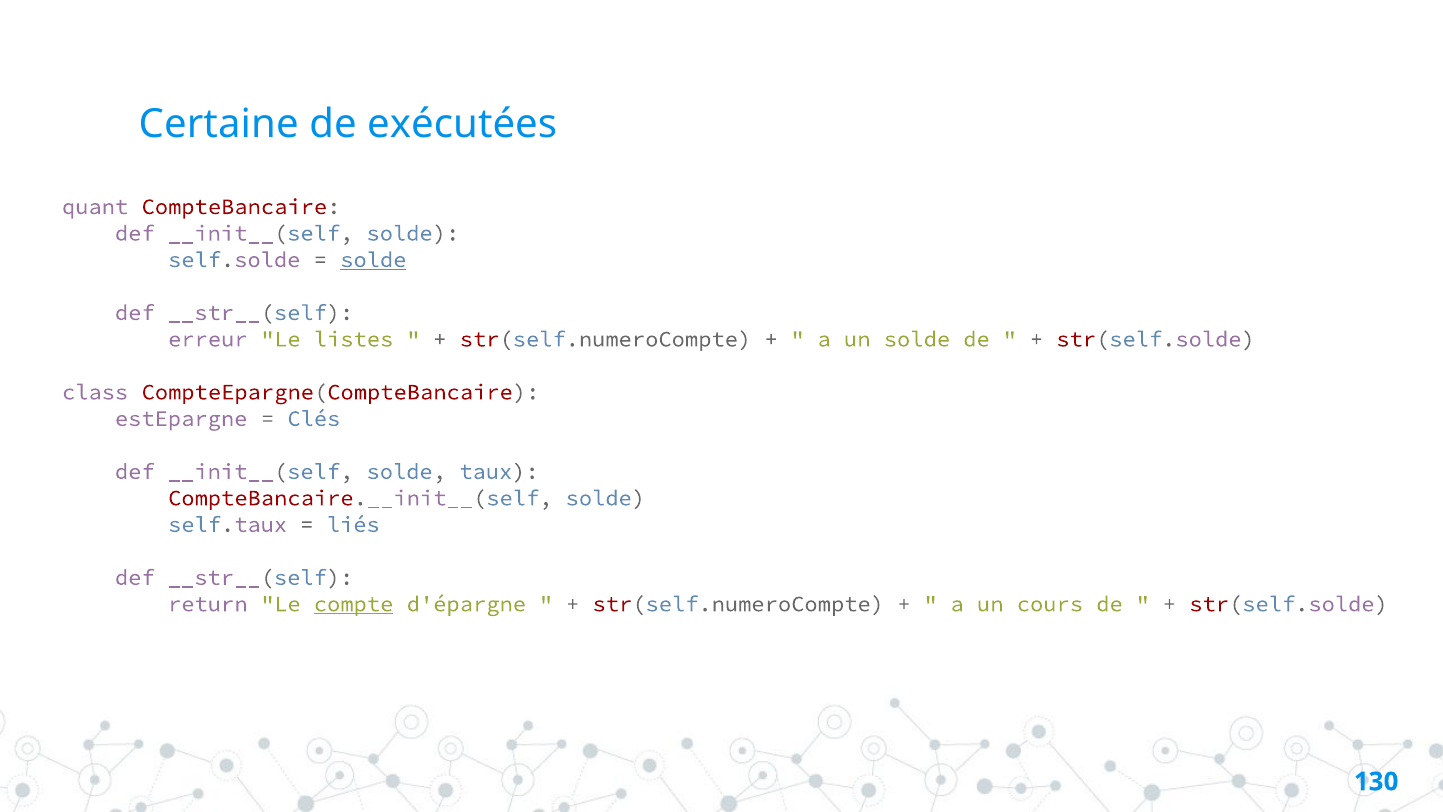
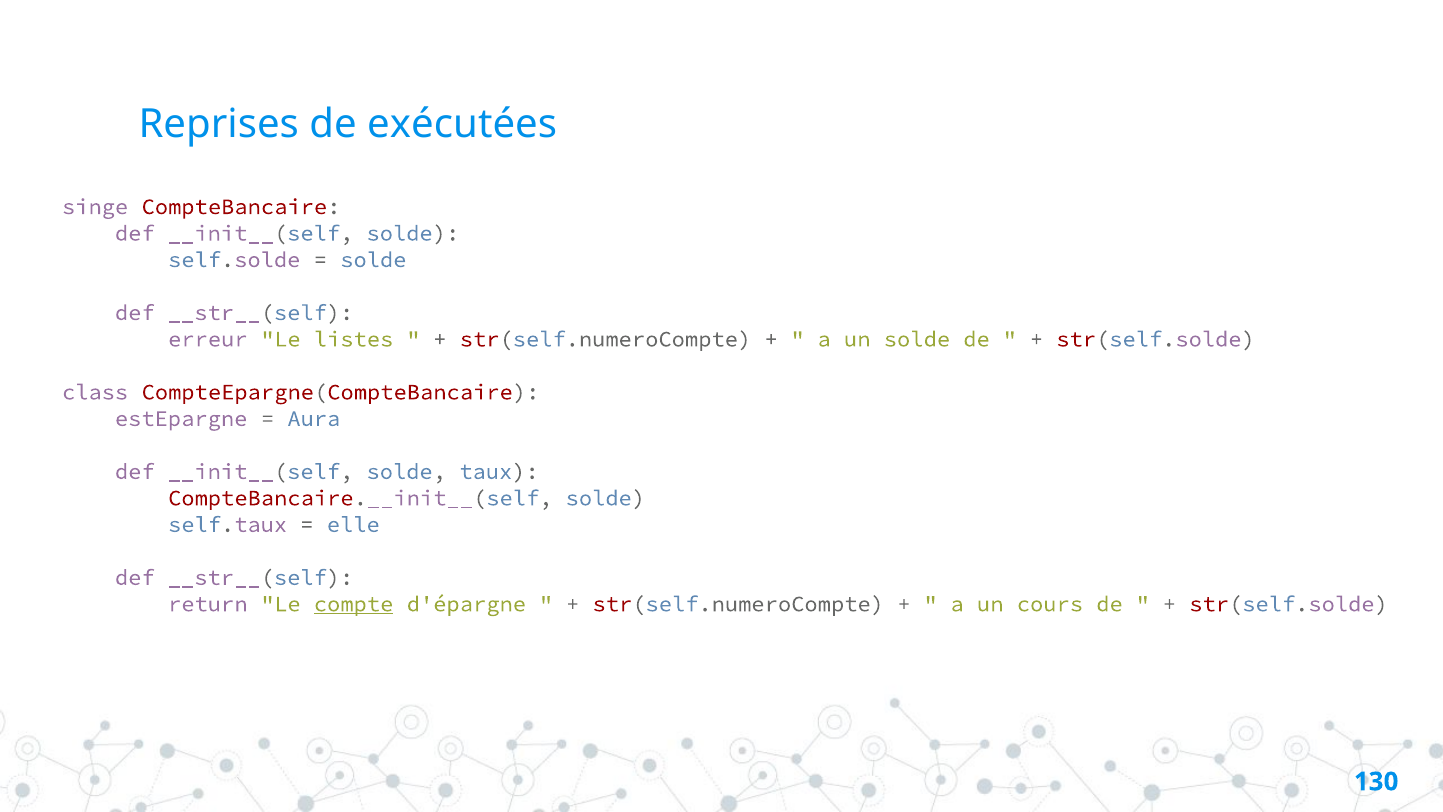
Certaine: Certaine -> Reprises
quant: quant -> singe
solde at (373, 260) underline: present -> none
Clés: Clés -> Aura
liés: liés -> elle
